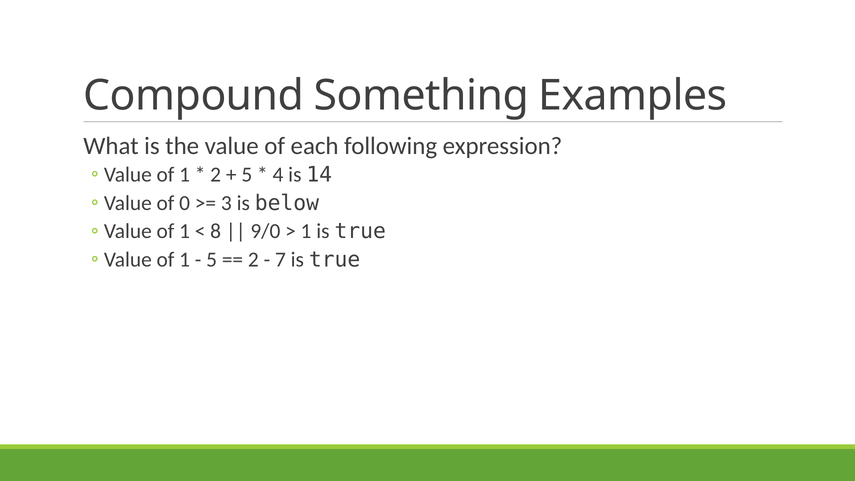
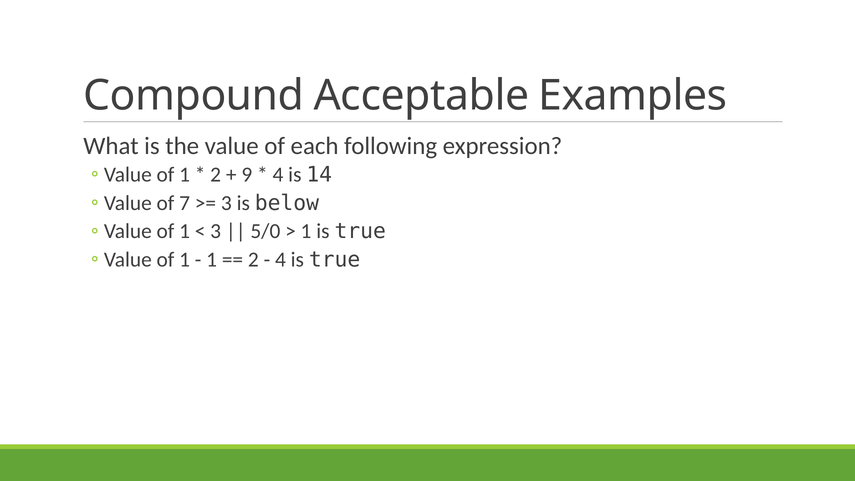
Something: Something -> Acceptable
5 at (247, 175): 5 -> 9
0: 0 -> 7
8 at (216, 231): 8 -> 3
9/0: 9/0 -> 5/0
5 at (212, 260): 5 -> 1
7 at (280, 260): 7 -> 4
